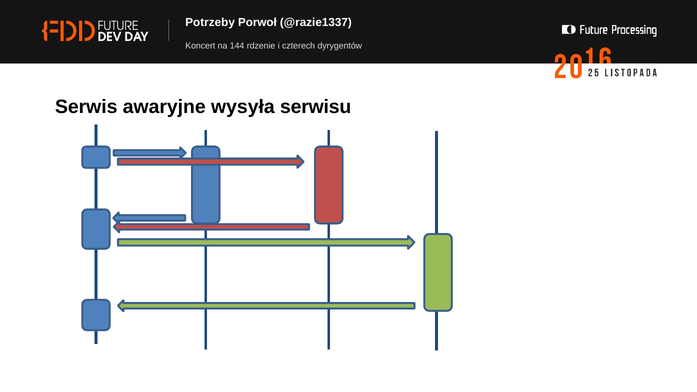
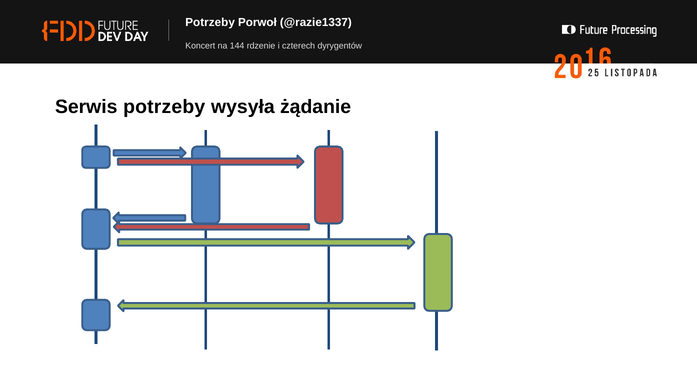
Serwis awaryjne: awaryjne -> potrzeby
serwisu: serwisu -> żądanie
